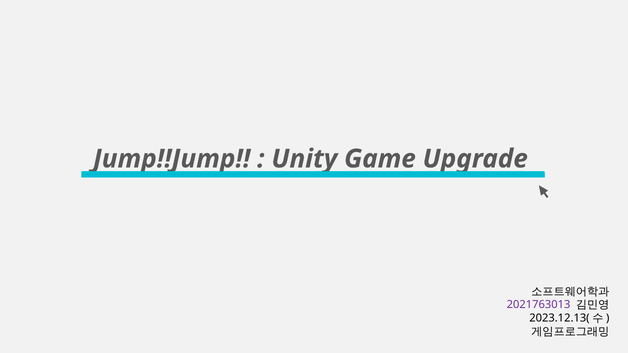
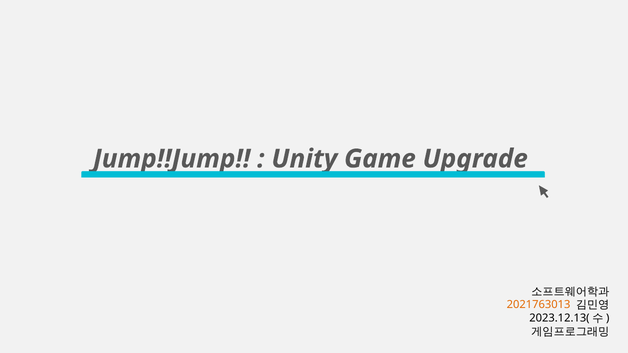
2021763013 colour: purple -> orange
